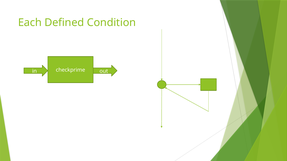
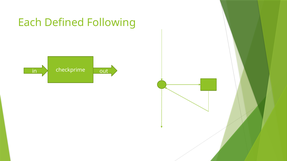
Condition: Condition -> Following
